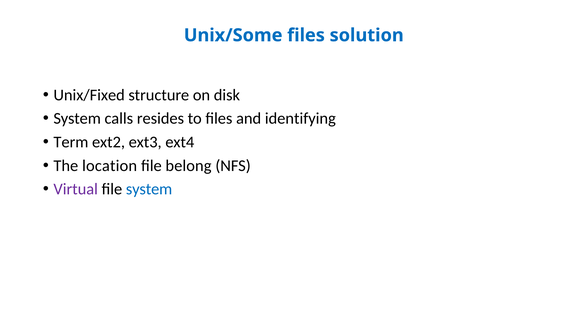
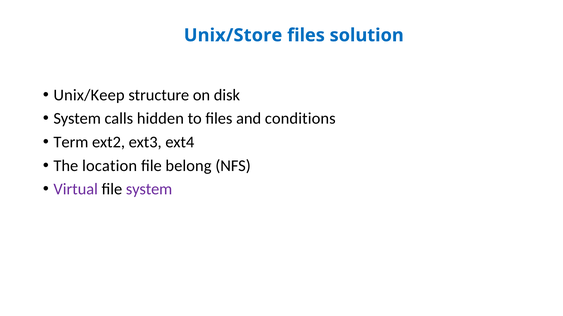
Unix/Some: Unix/Some -> Unix/Store
Unix/Fixed: Unix/Fixed -> Unix/Keep
resides: resides -> hidden
identifying: identifying -> conditions
system at (149, 190) colour: blue -> purple
